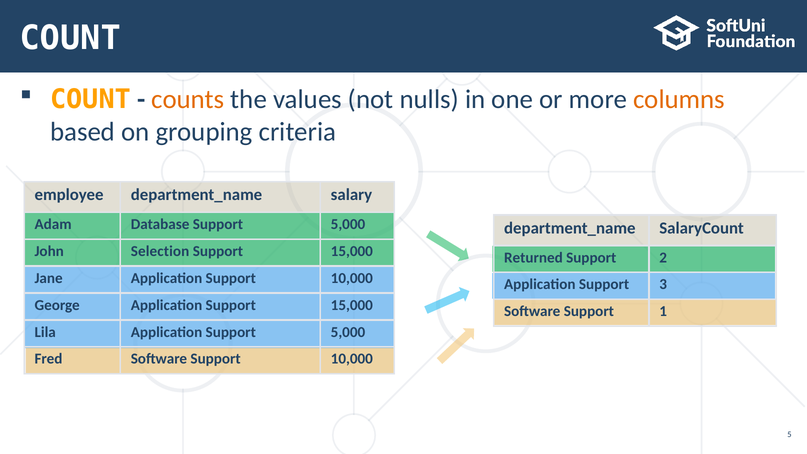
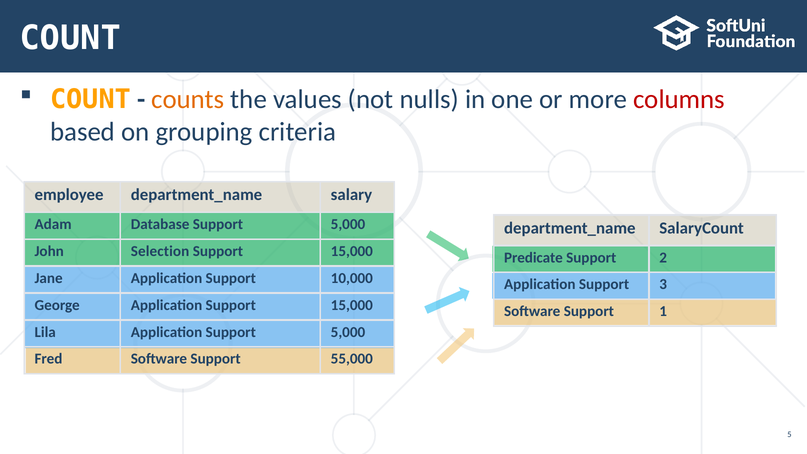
columns colour: orange -> red
Returned: Returned -> Predicate
Software Support 10,000: 10,000 -> 55,000
